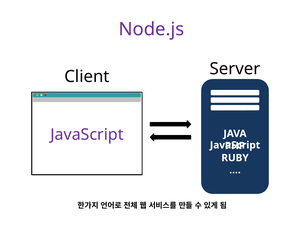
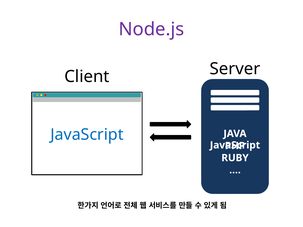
JavaScript at (87, 135) colour: purple -> blue
